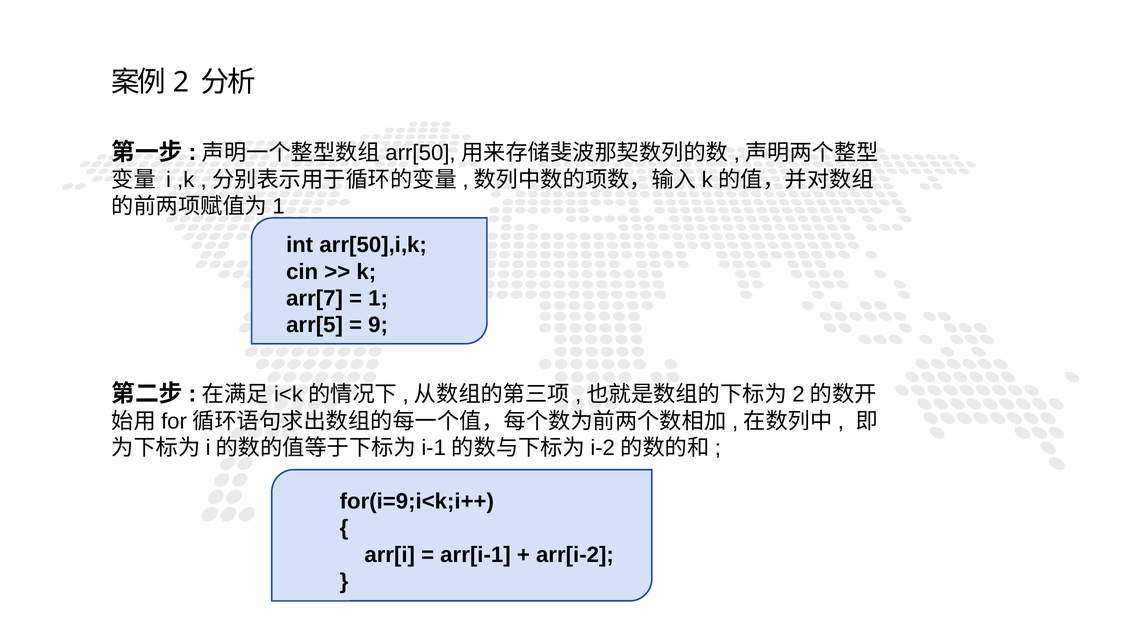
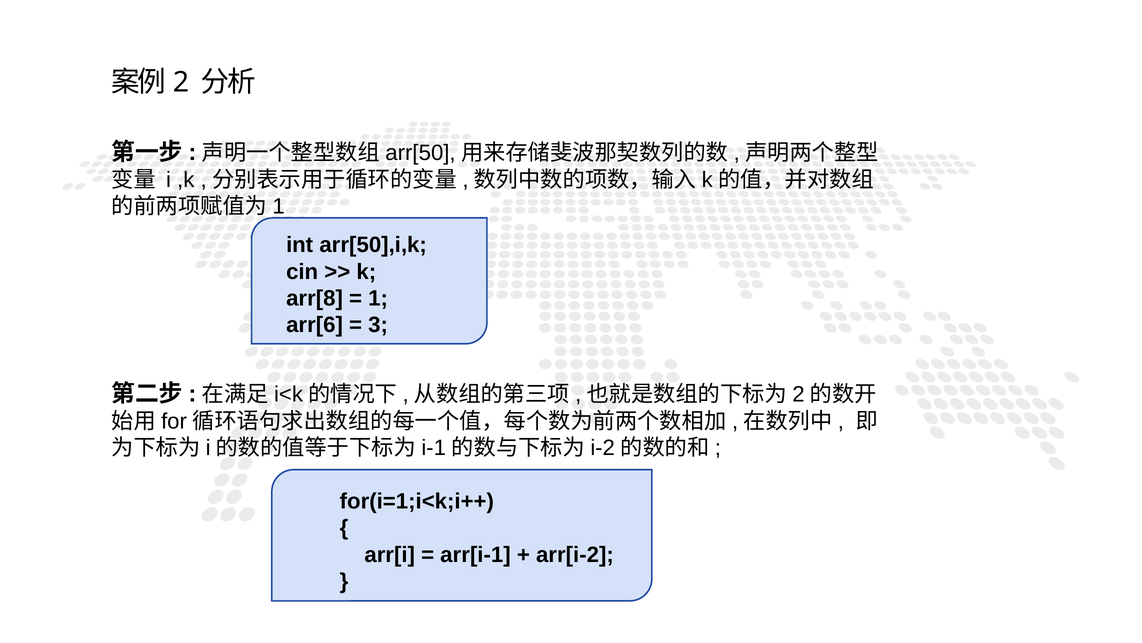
arr[7: arr[7 -> arr[8
arr[5: arr[5 -> arr[6
9: 9 -> 3
for(i=9;i<k;i++: for(i=9;i<k;i++ -> for(i=1;i<k;i++
